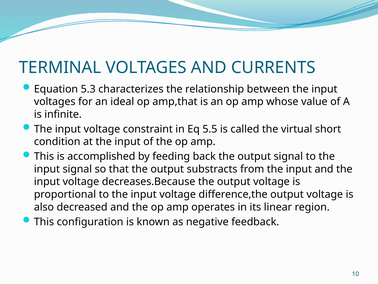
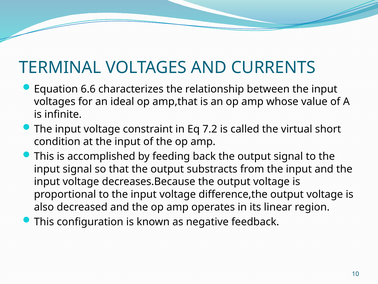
5.3: 5.3 -> 6.6
5.5: 5.5 -> 7.2
